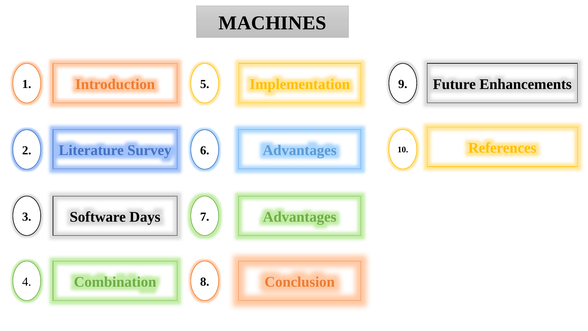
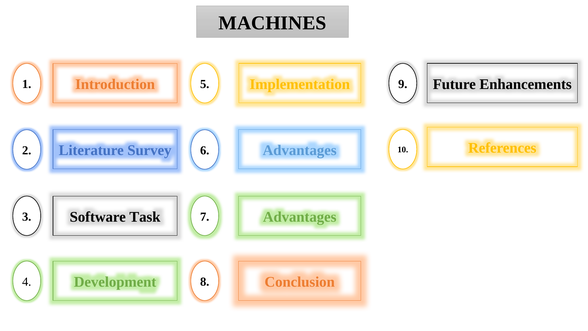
Days: Days -> Task
Combination: Combination -> Development
